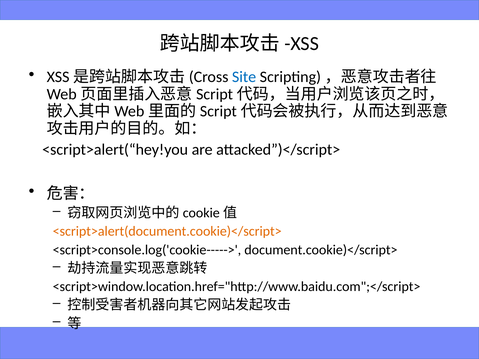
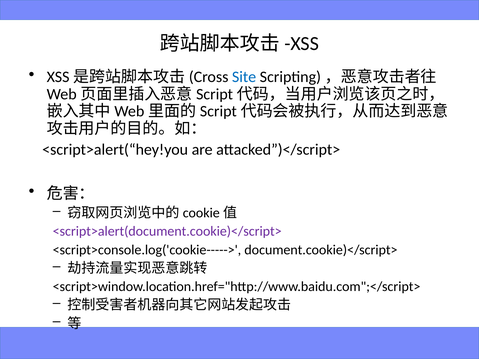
<script>alert(document.cookie)</script> colour: orange -> purple
